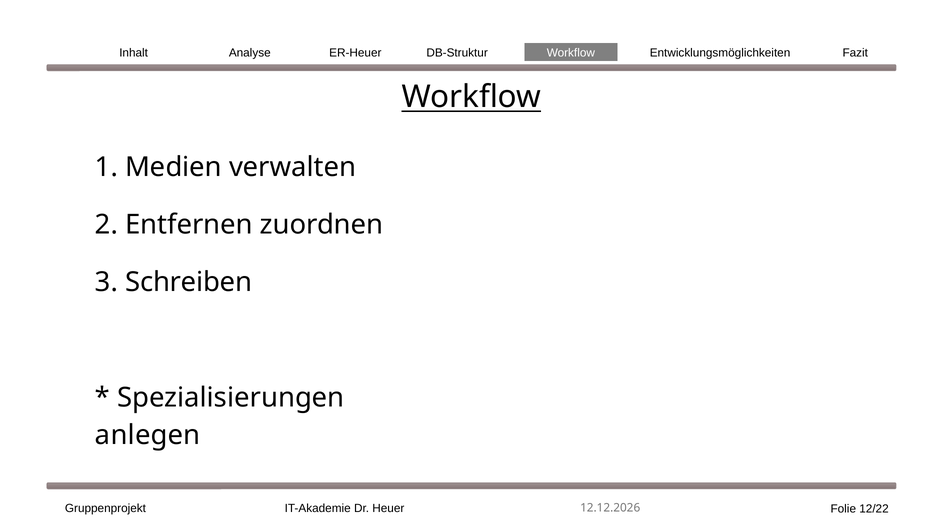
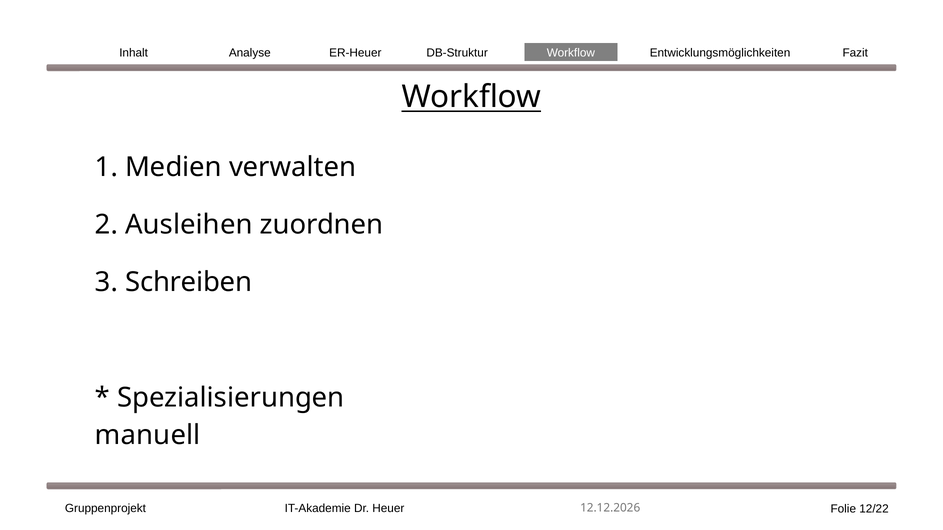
Entfernen: Entfernen -> Ausleihen
anlegen: anlegen -> manuell
